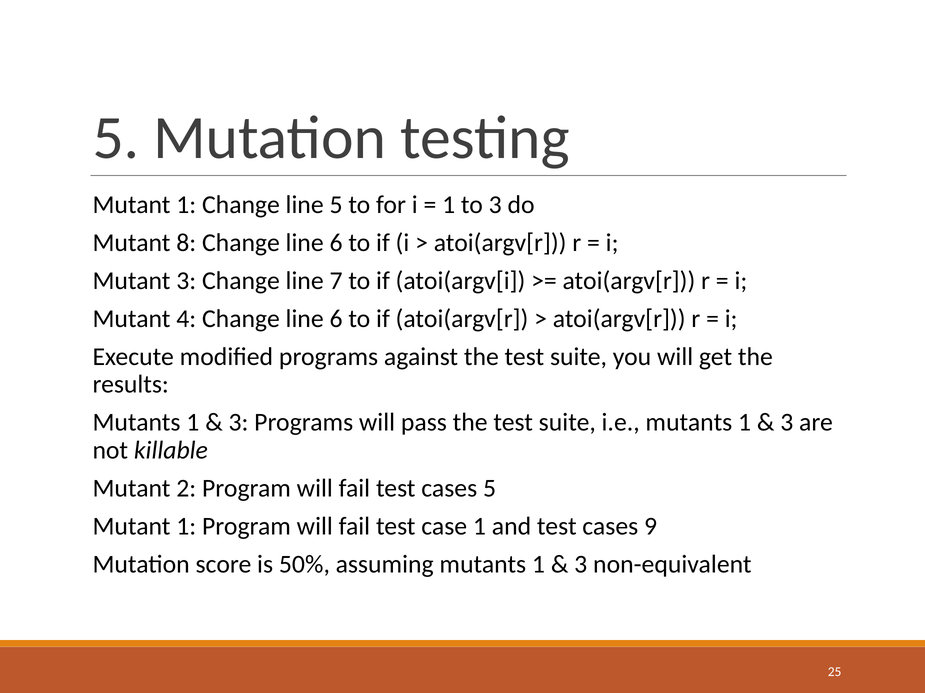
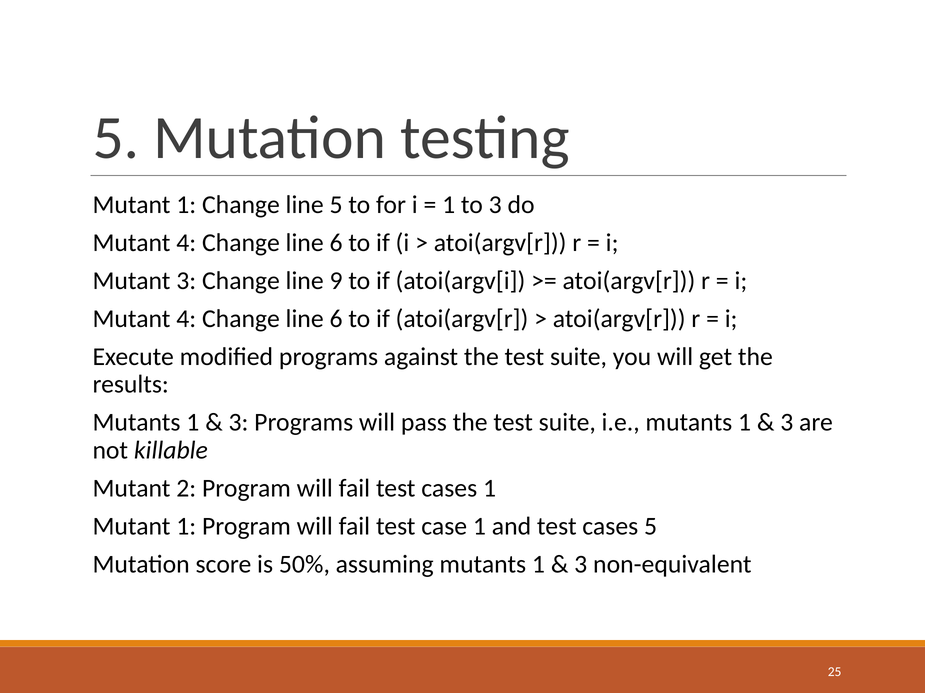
8 at (186, 243): 8 -> 4
7: 7 -> 9
cases 5: 5 -> 1
cases 9: 9 -> 5
